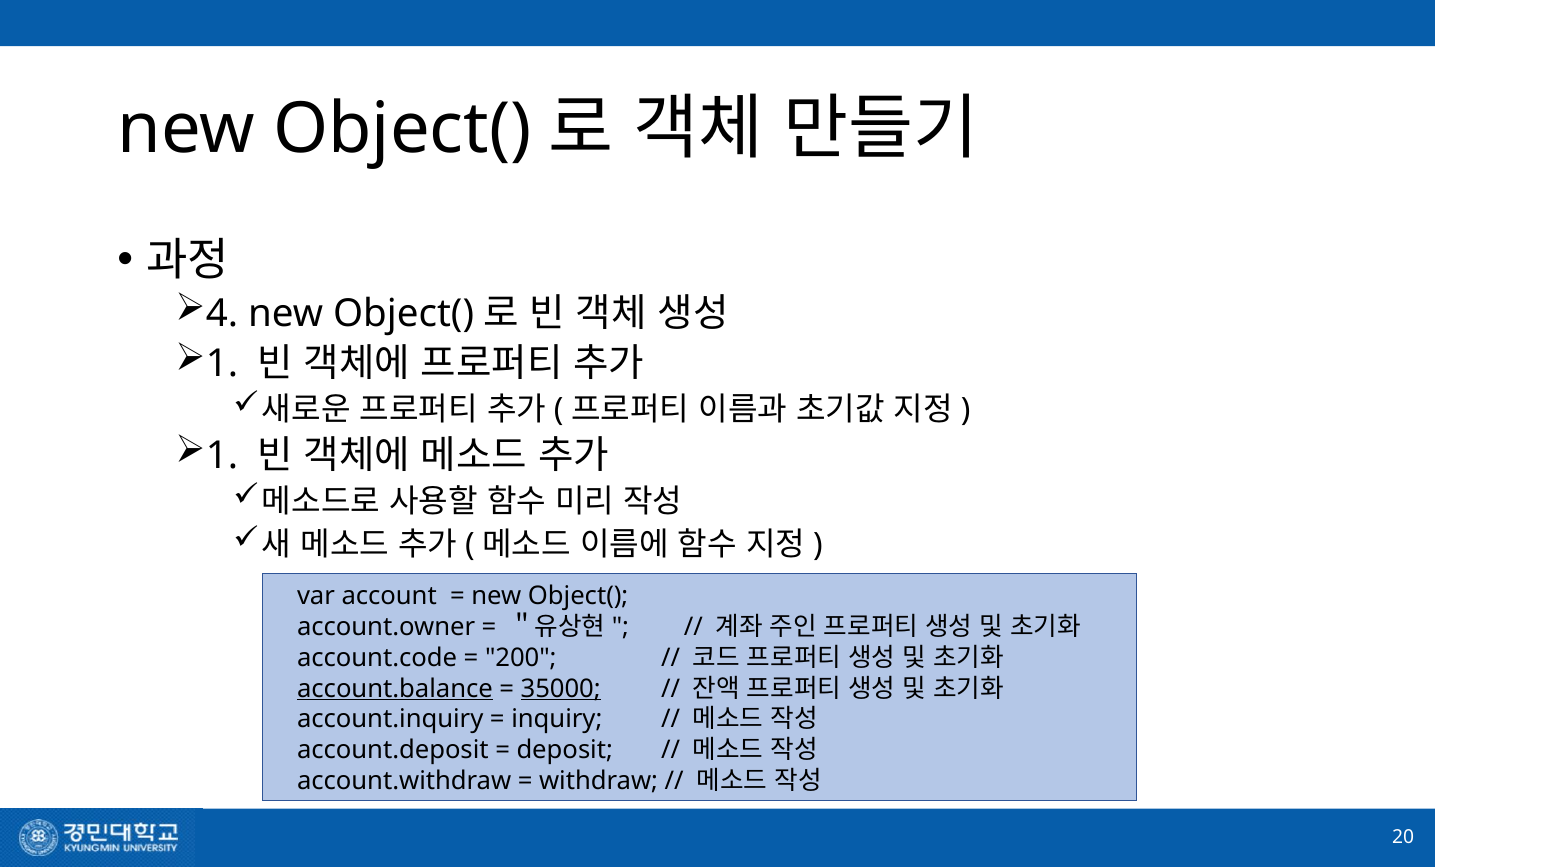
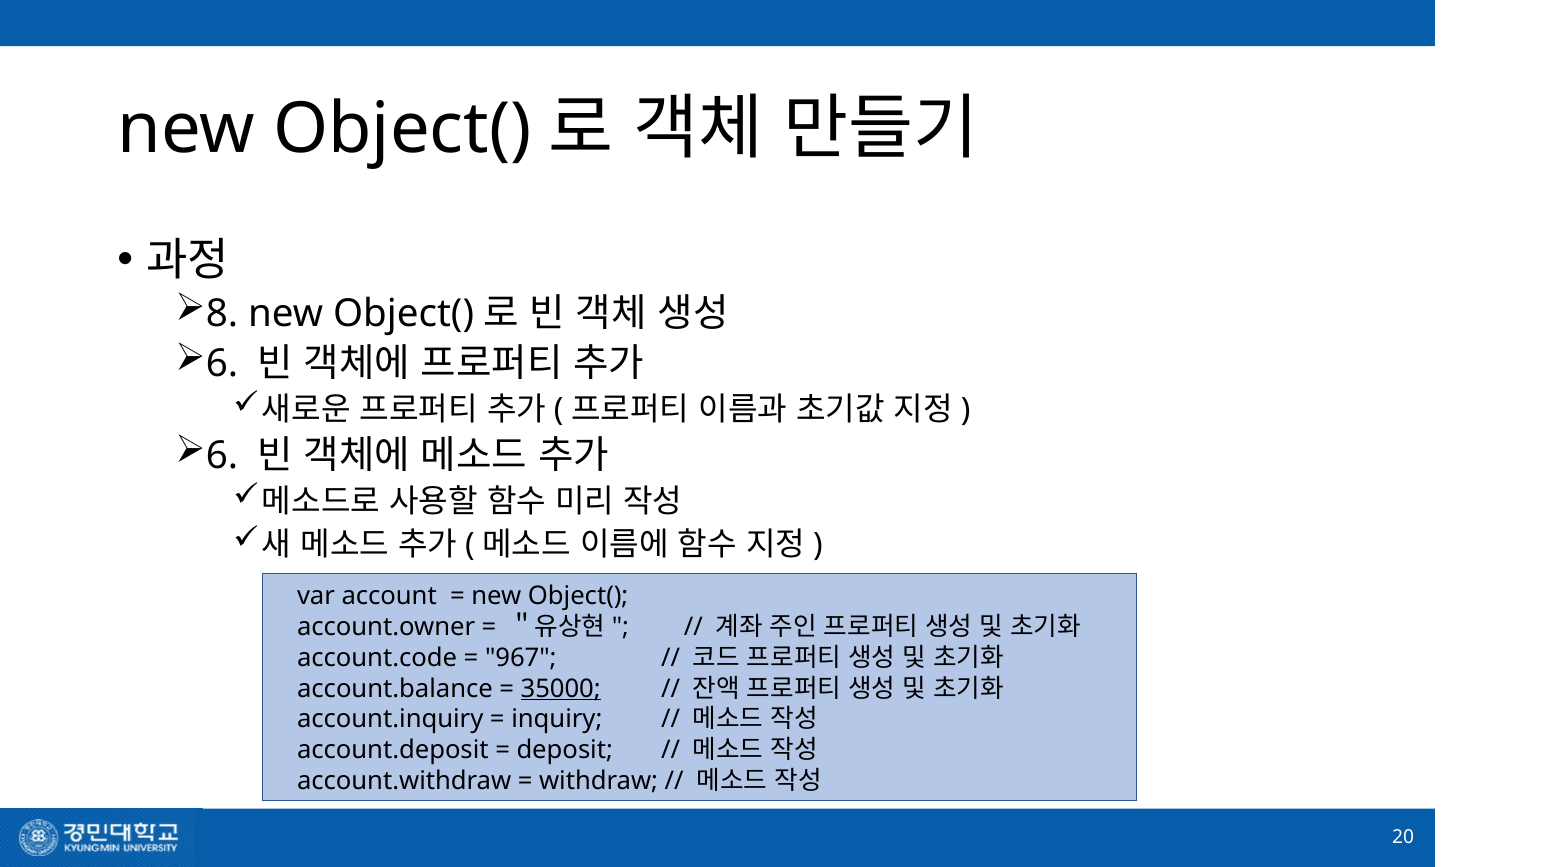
4: 4 -> 8
1 at (222, 363): 1 -> 6
1 at (222, 456): 1 -> 6
200: 200 -> 967
account.balance underline: present -> none
